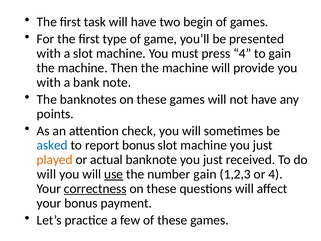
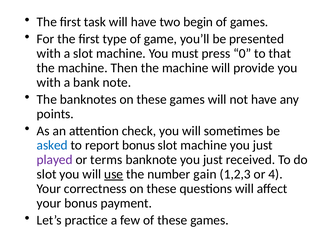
press 4: 4 -> 0
to gain: gain -> that
played colour: orange -> purple
actual: actual -> terms
will at (47, 174): will -> slot
correctness underline: present -> none
